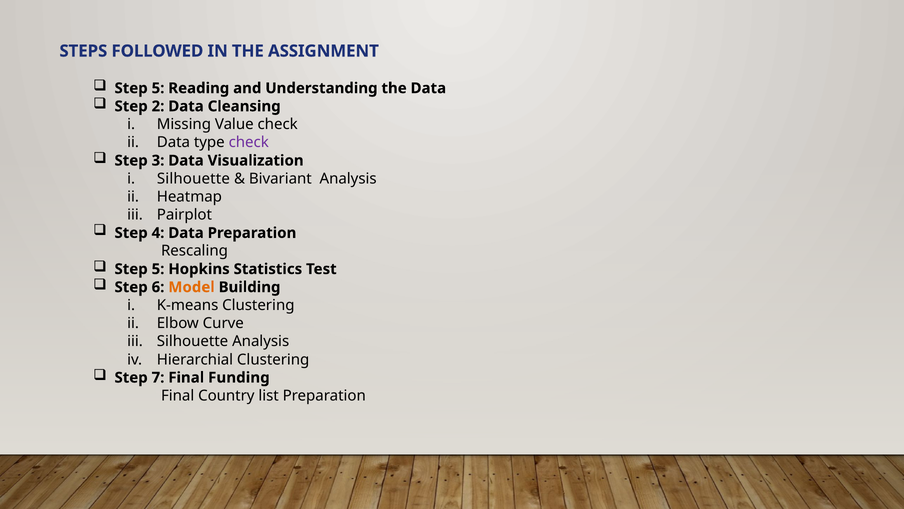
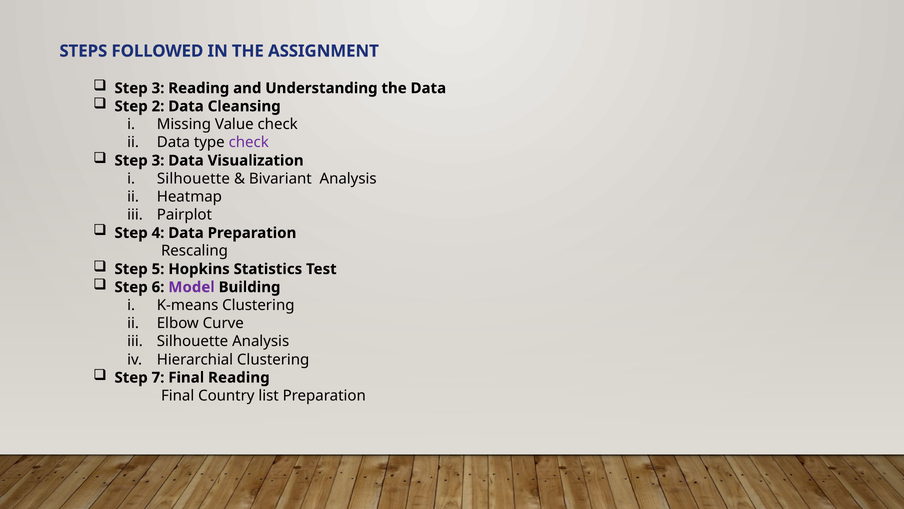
5 at (158, 88): 5 -> 3
Model colour: orange -> purple
Final Funding: Funding -> Reading
